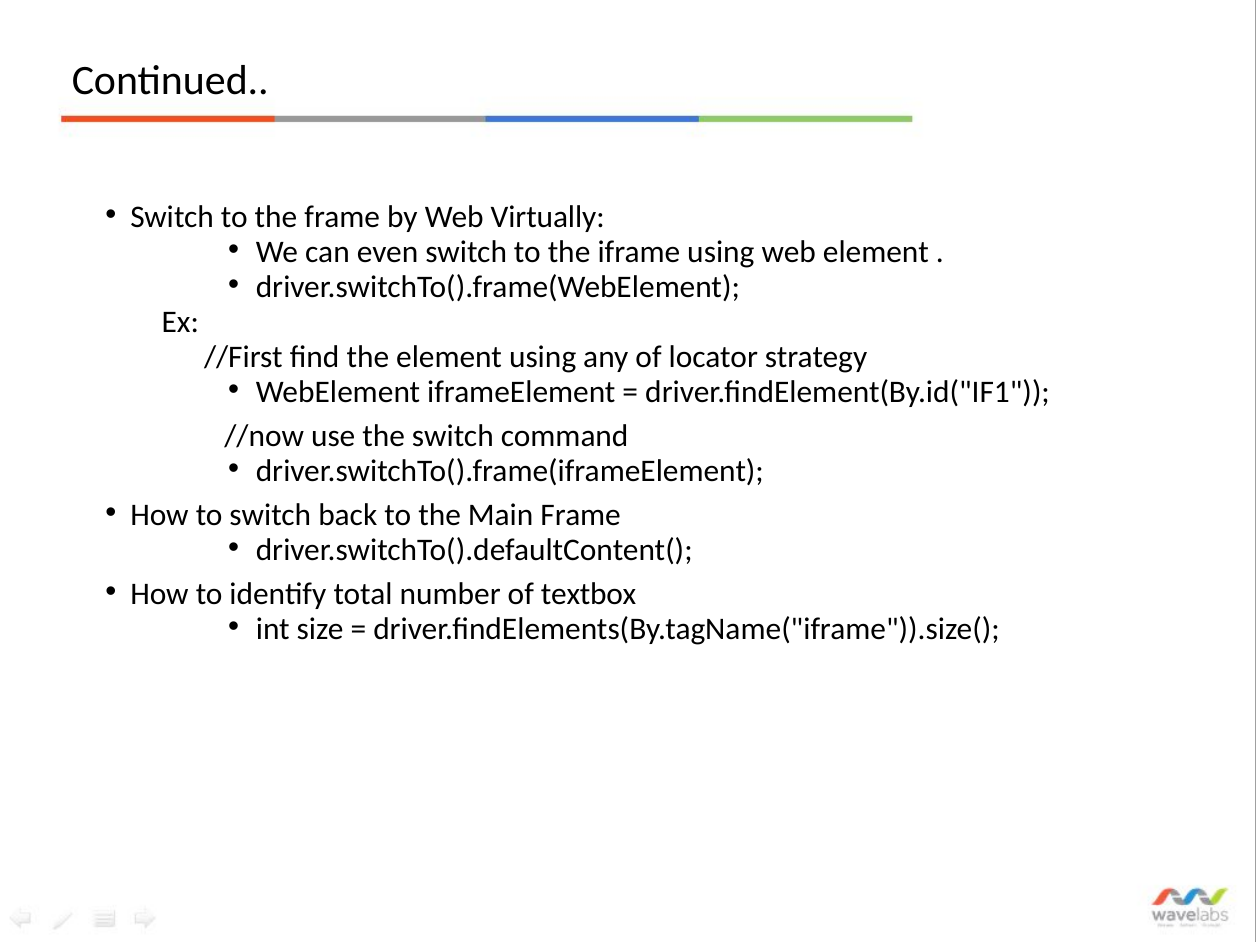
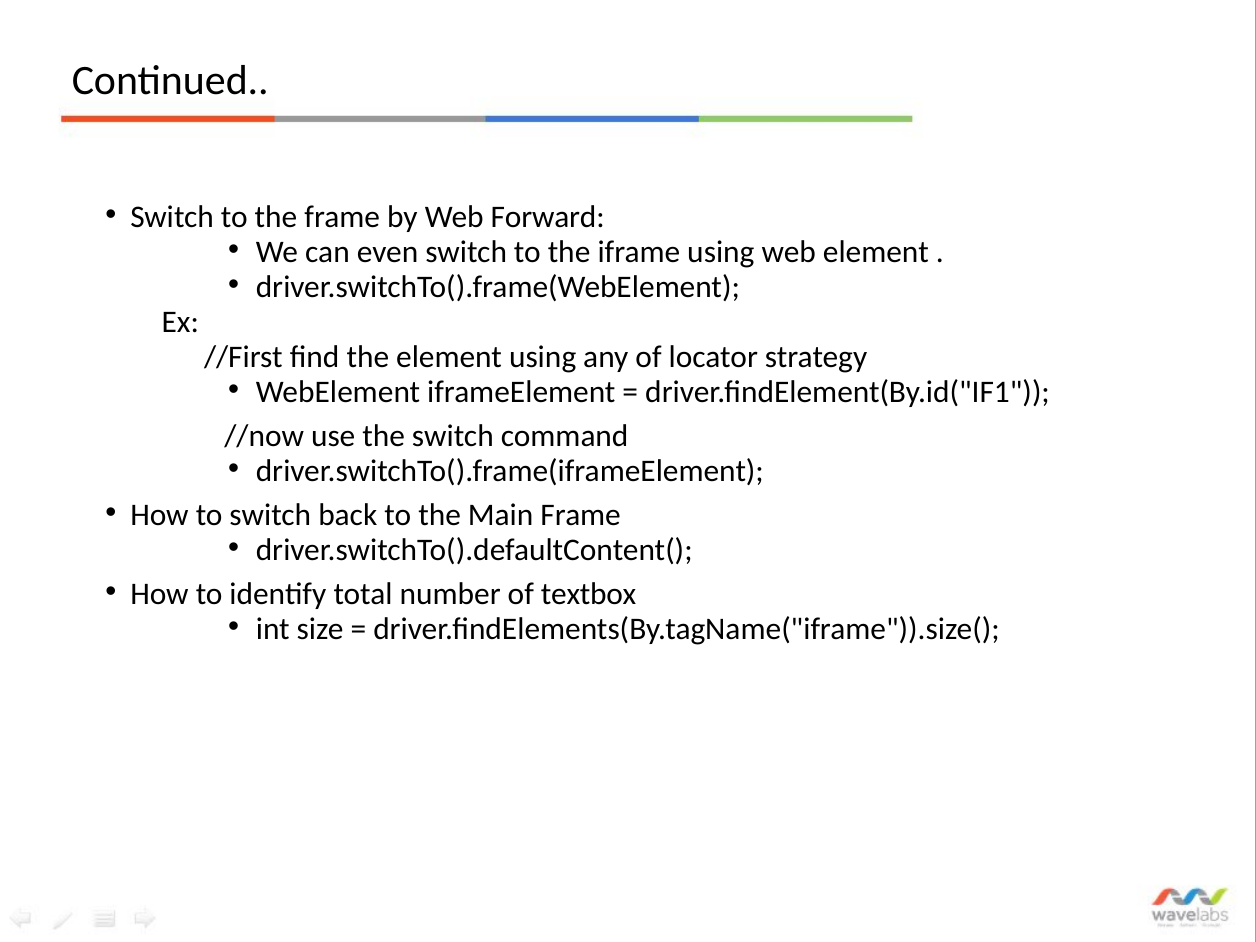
Virtually: Virtually -> Forward
